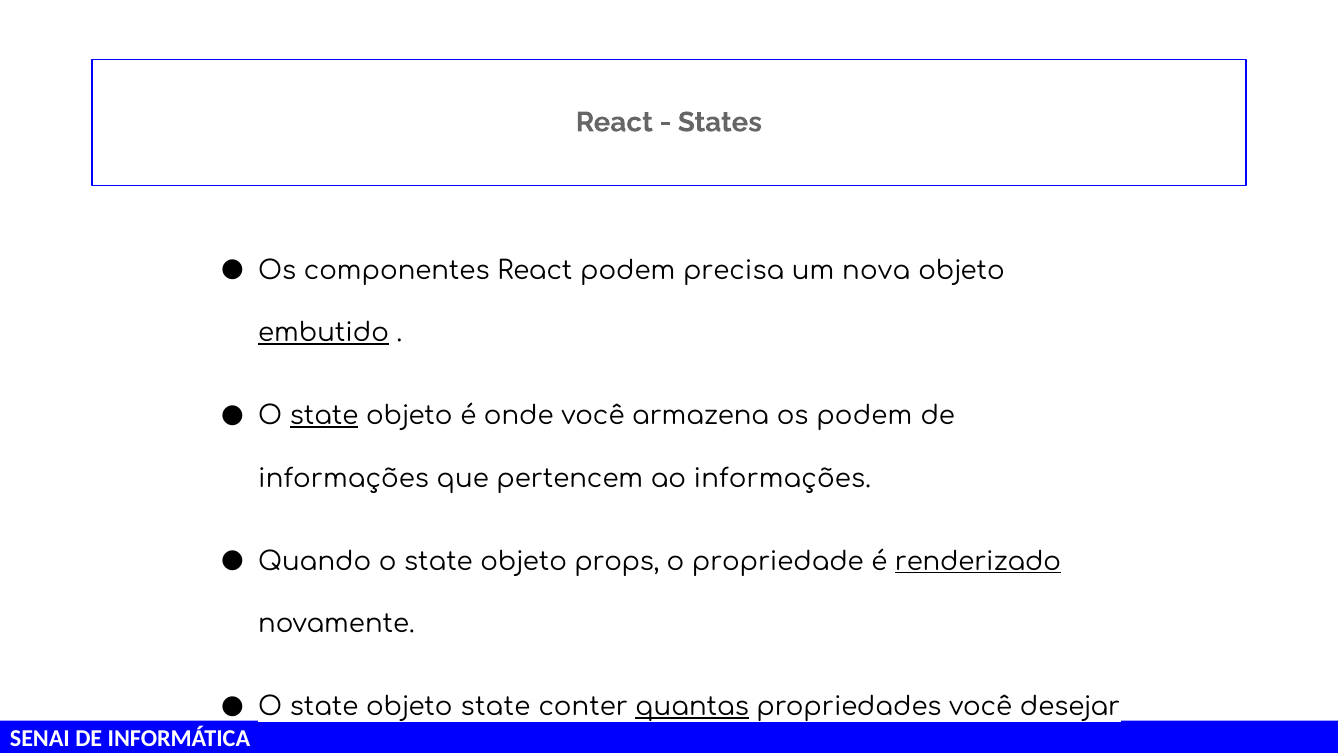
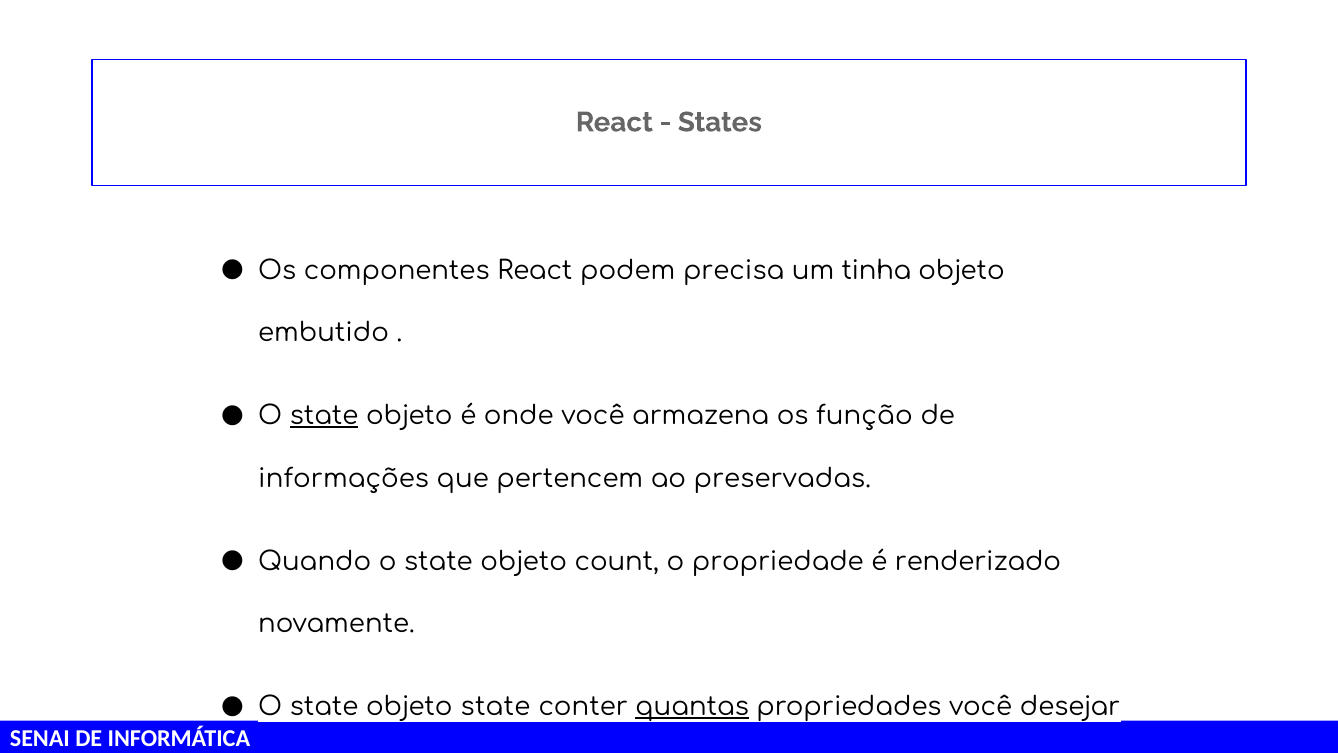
nova: nova -> tinha
embutido underline: present -> none
os podem: podem -> função
ao informações: informações -> preservadas
props: props -> count
renderizado underline: present -> none
